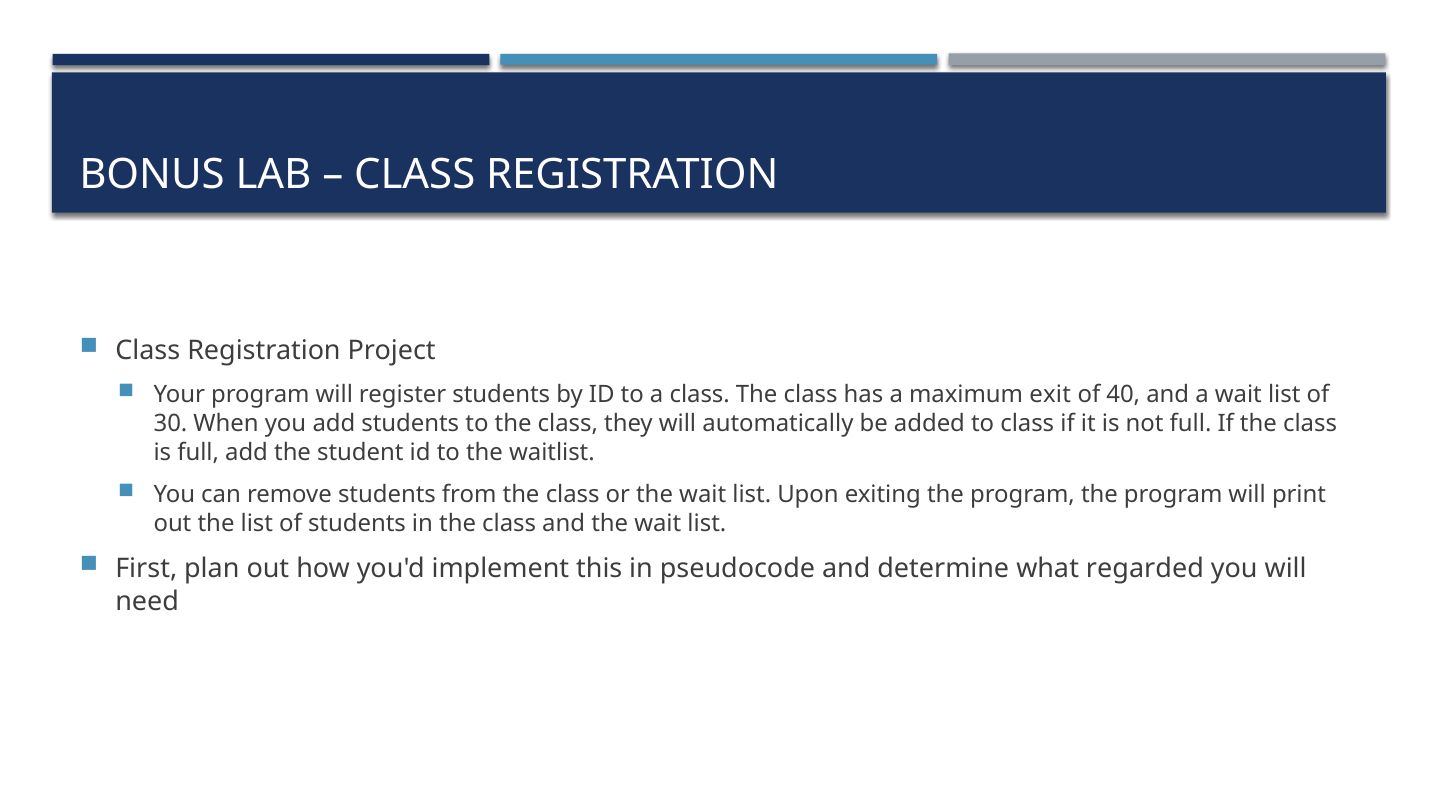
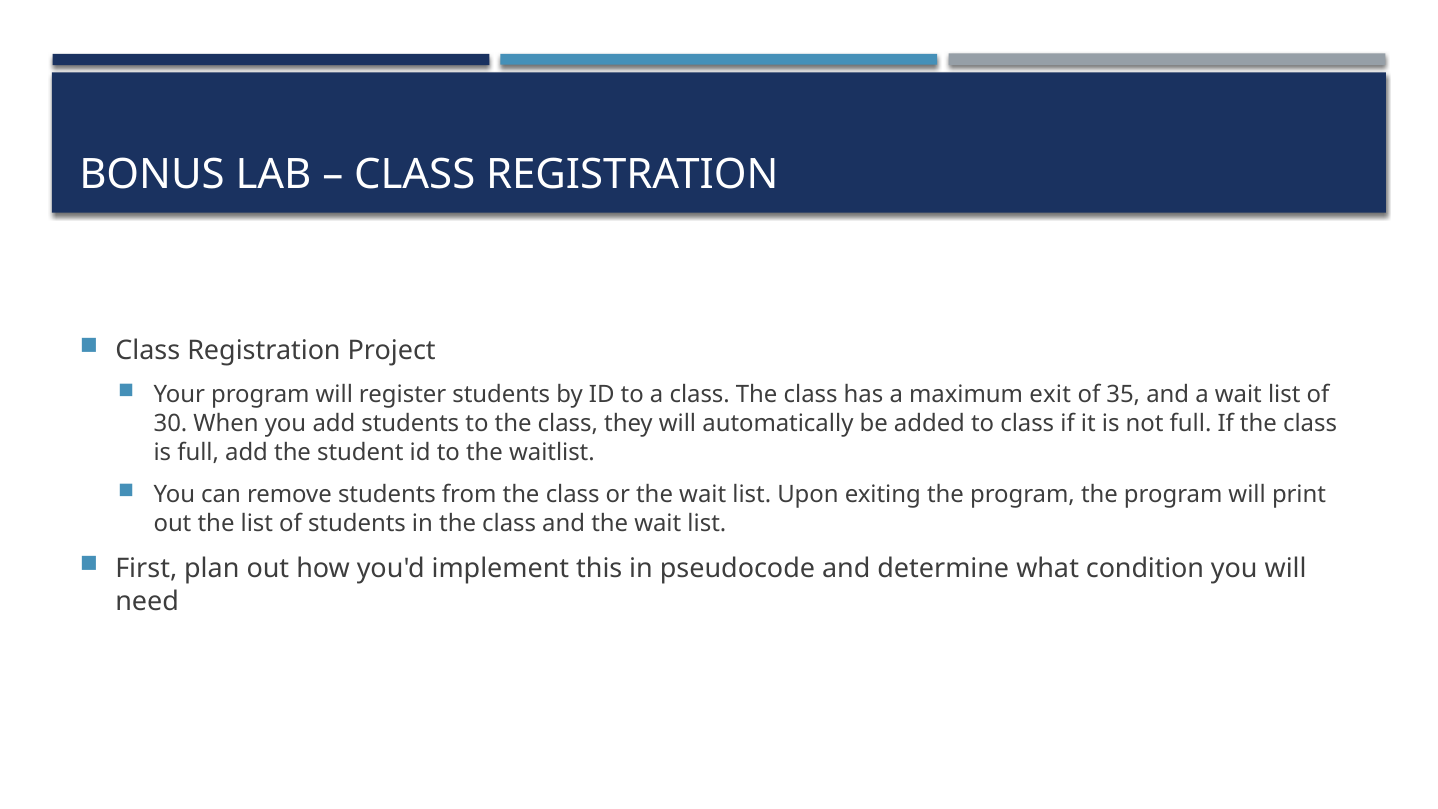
40: 40 -> 35
regarded: regarded -> condition
